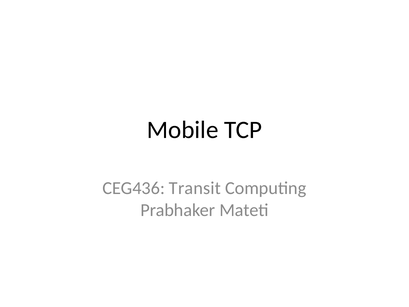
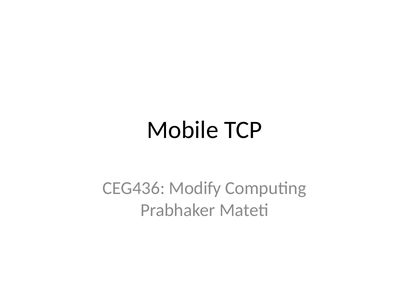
Transit: Transit -> Modify
